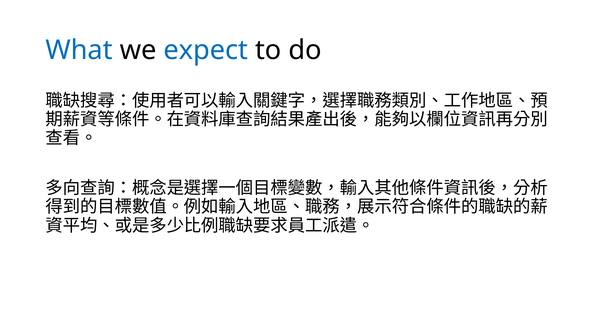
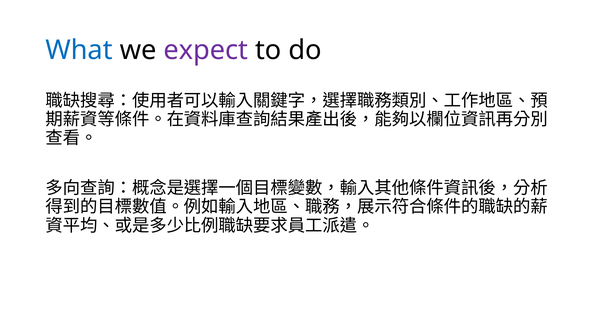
expect colour: blue -> purple
